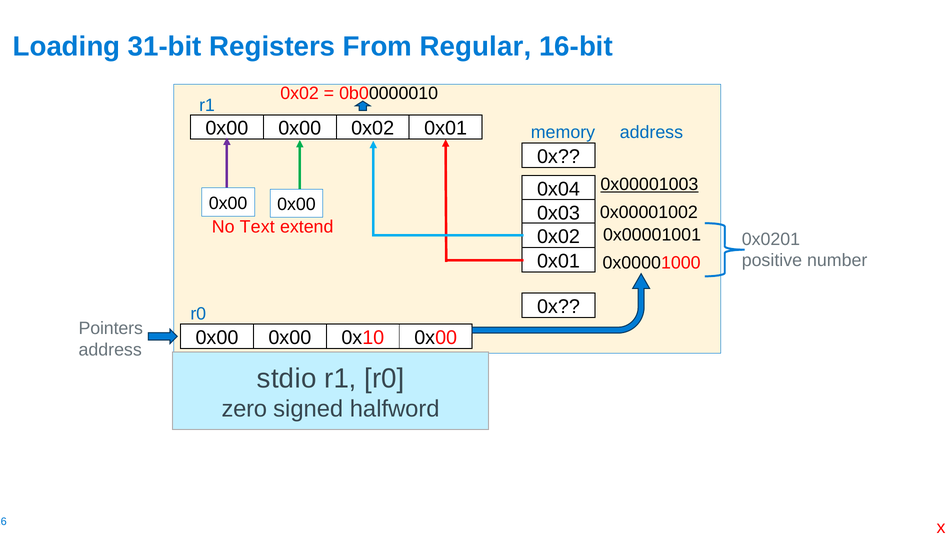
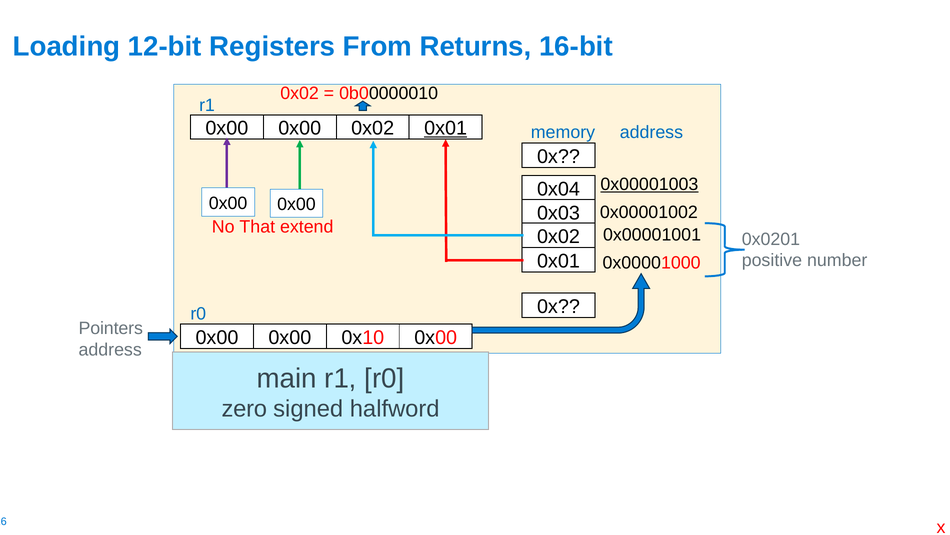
31-bit: 31-bit -> 12-bit
Regular: Regular -> Returns
0x01 at (446, 128) underline: none -> present
Text: Text -> That
stdio: stdio -> main
